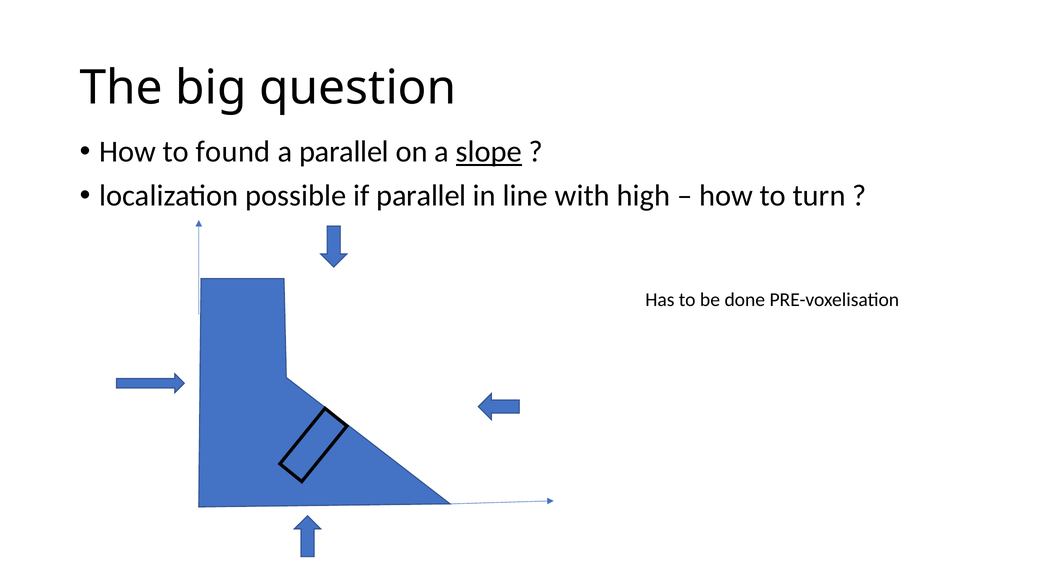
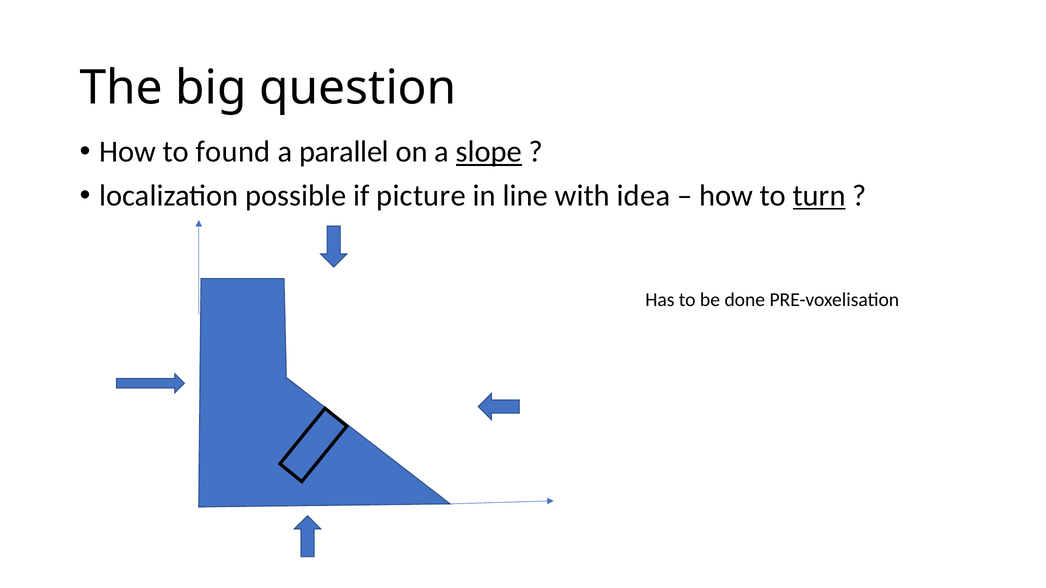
if parallel: parallel -> picture
high: high -> idea
turn underline: none -> present
